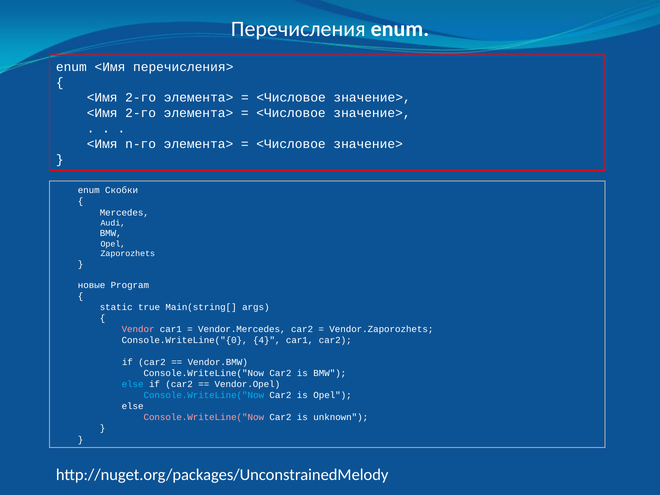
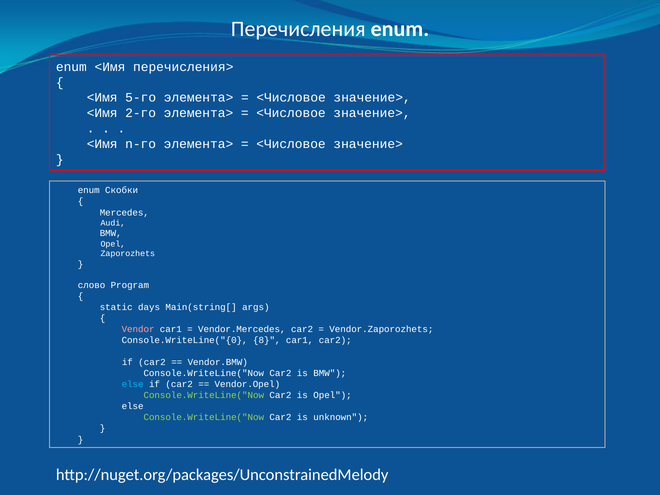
2-го at (141, 98): 2-го -> 5-го
новые: новые -> слово
true: true -> days
4: 4 -> 8
Console.WriteLine("Now at (204, 395) colour: light blue -> light green
Console.WriteLine("Now at (204, 417) colour: pink -> light green
